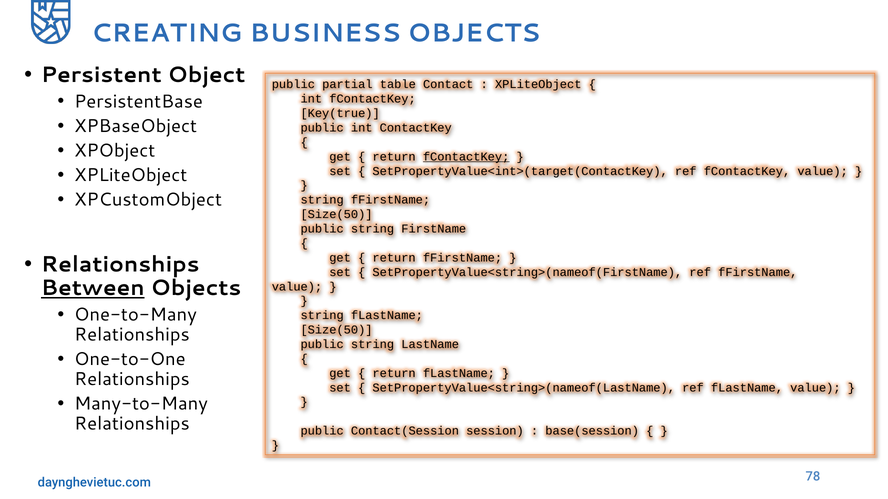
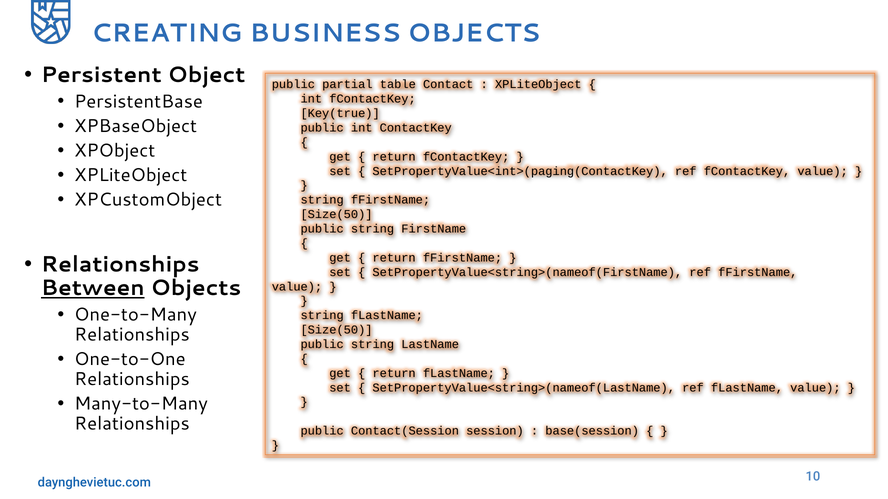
fContactKey at (466, 157) underline: present -> none
SetPropertyValue<int>(target(ContactKey: SetPropertyValue<int>(target(ContactKey -> SetPropertyValue<int>(paging(ContactKey
78: 78 -> 10
